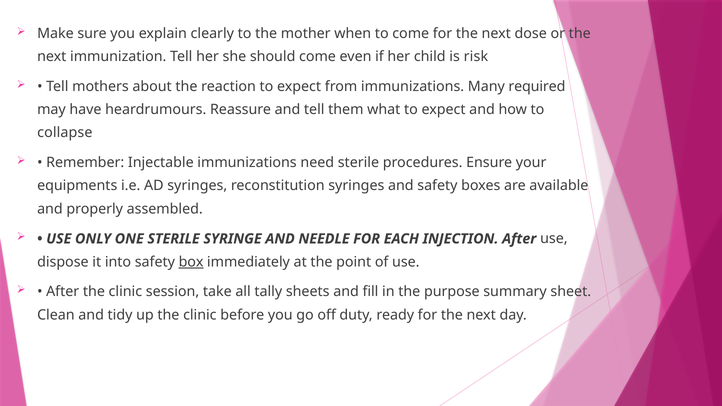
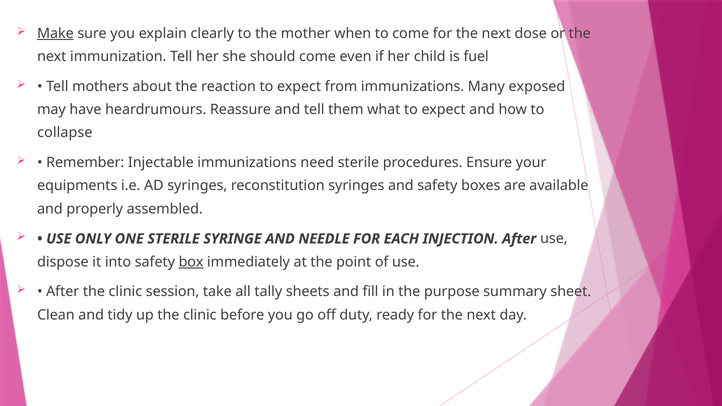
Make underline: none -> present
risk: risk -> fuel
required: required -> exposed
